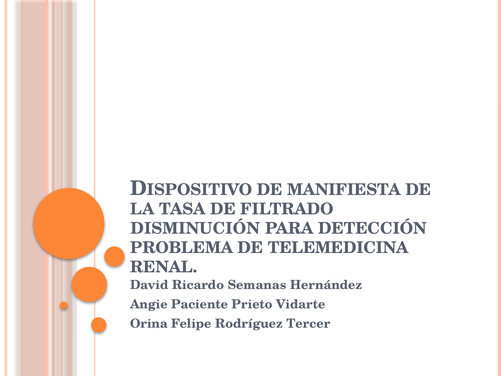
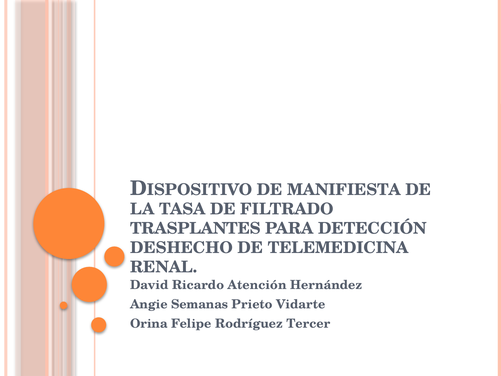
DISMINUCIÓN: DISMINUCIÓN -> TRASPLANTES
PROBLEMA: PROBLEMA -> DESHECHO
Semanas: Semanas -> Atención
Paciente: Paciente -> Semanas
